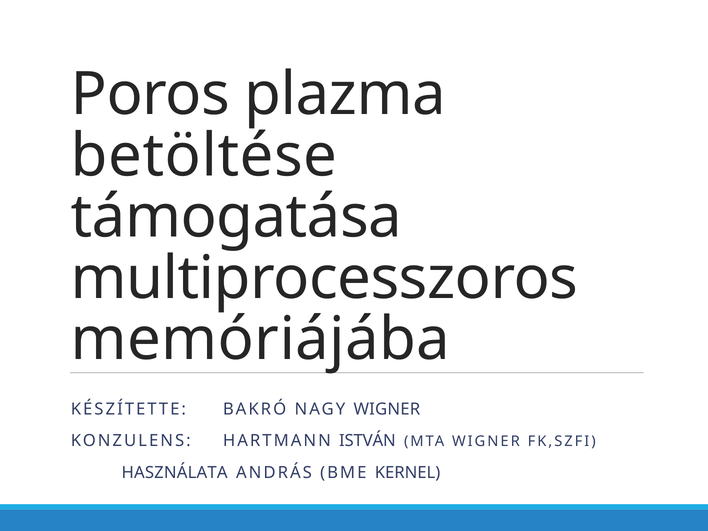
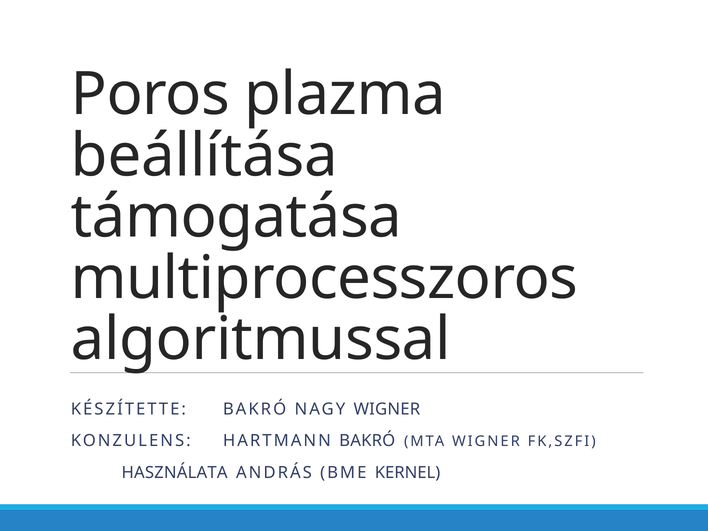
betöltése: betöltése -> beállítása
memóriájába: memóriájába -> algoritmussal
HARTMANN ISTVÁN: ISTVÁN -> BAKRÓ
